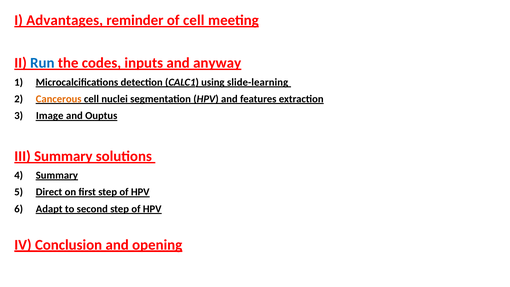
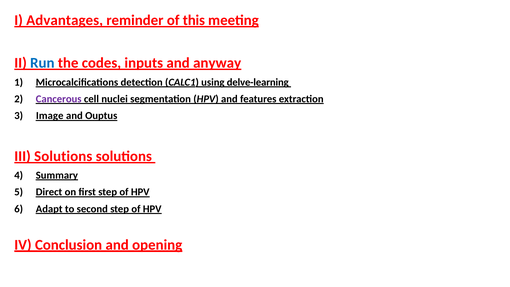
of cell: cell -> this
slide-learning: slide-learning -> delve-learning
Cancerous colour: orange -> purple
III Summary: Summary -> Solutions
